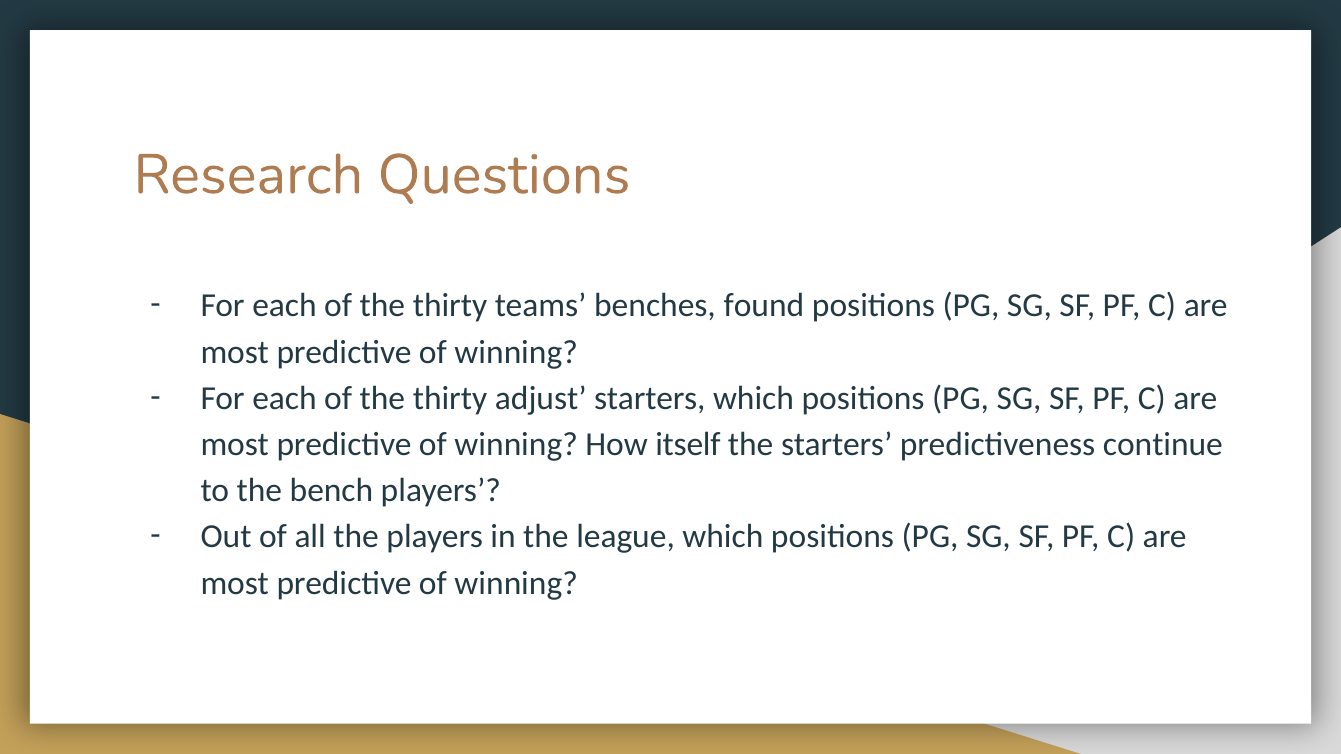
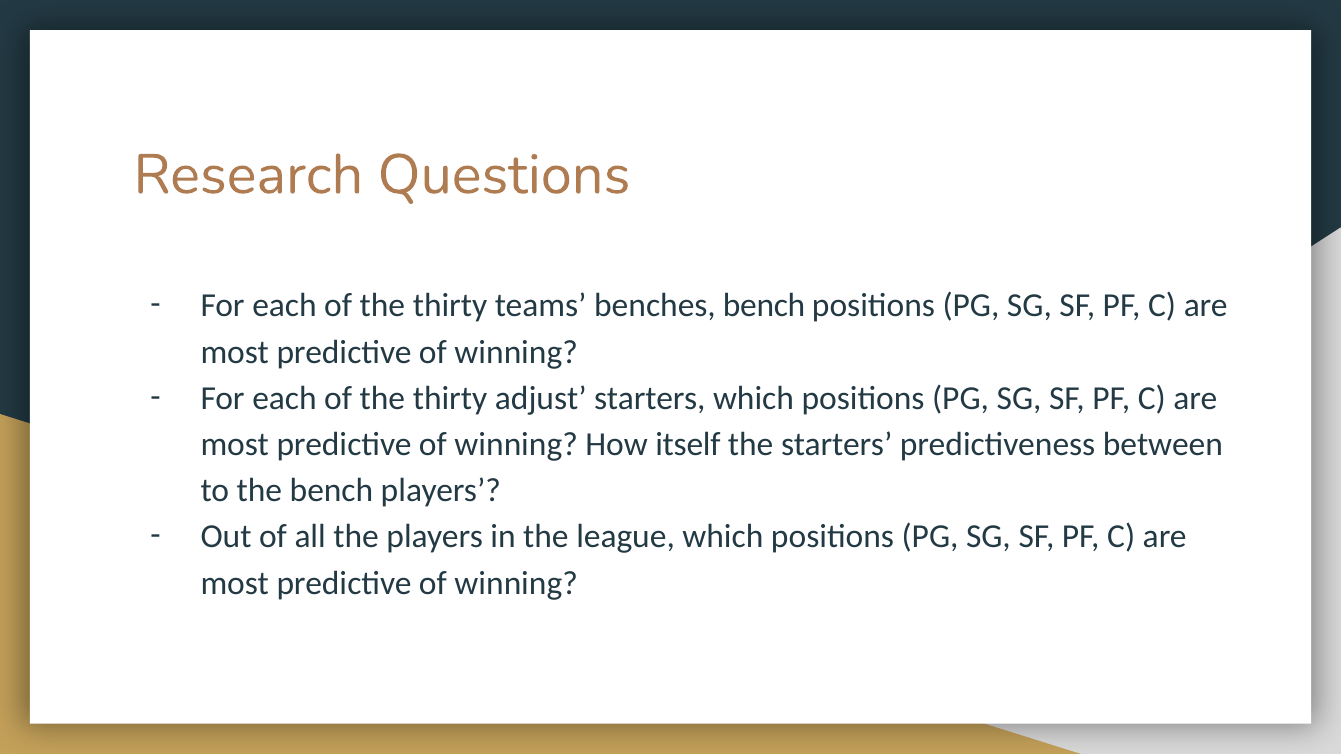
benches found: found -> bench
continue: continue -> between
